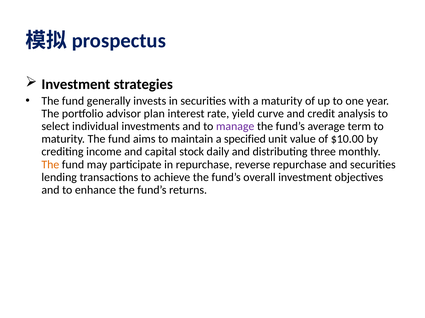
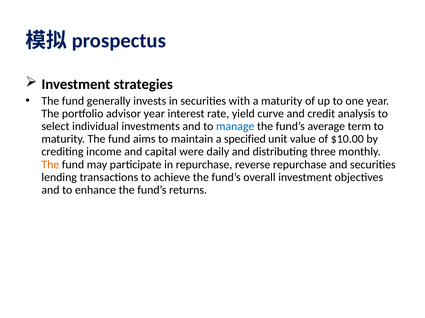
advisor plan: plan -> year
manage colour: purple -> blue
stock: stock -> were
